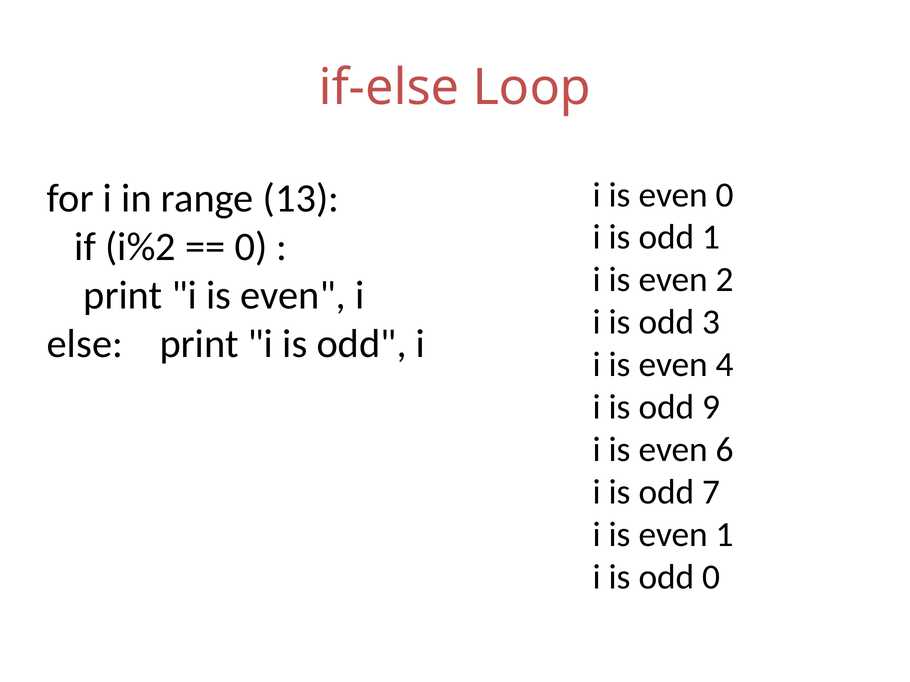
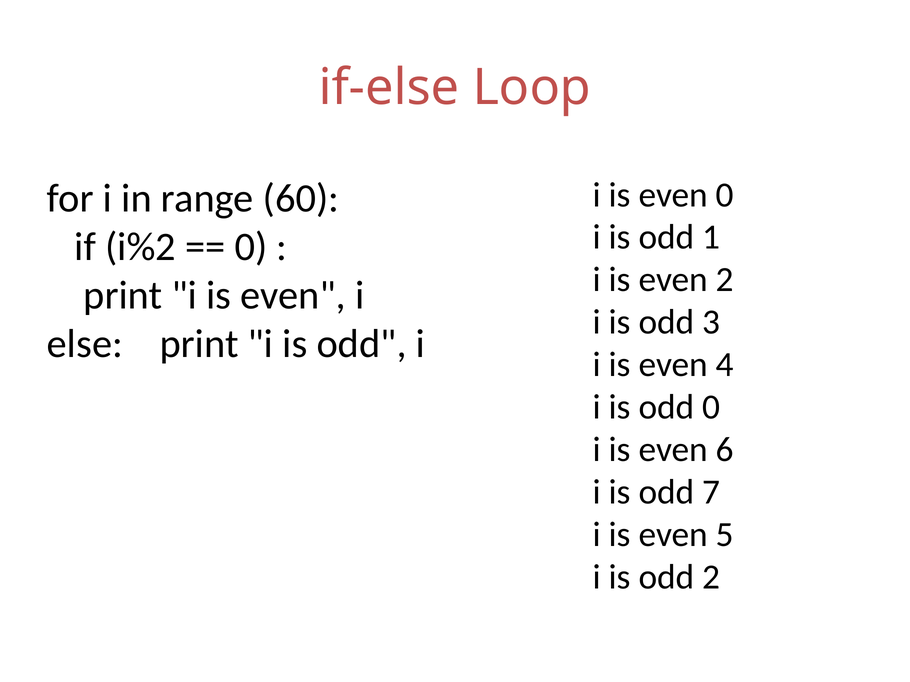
13: 13 -> 60
odd 9: 9 -> 0
even 1: 1 -> 5
odd 0: 0 -> 2
